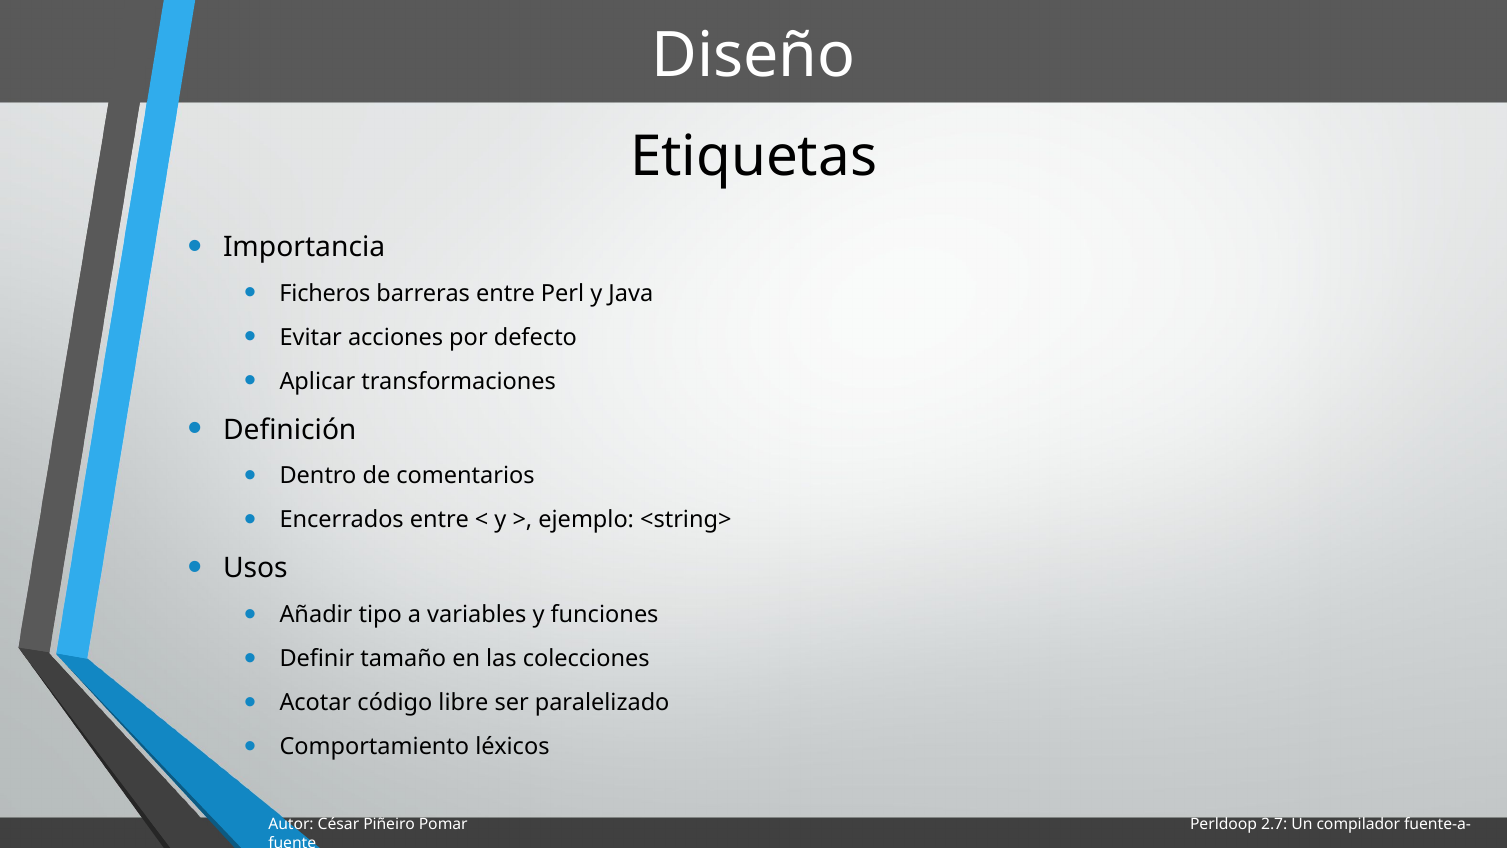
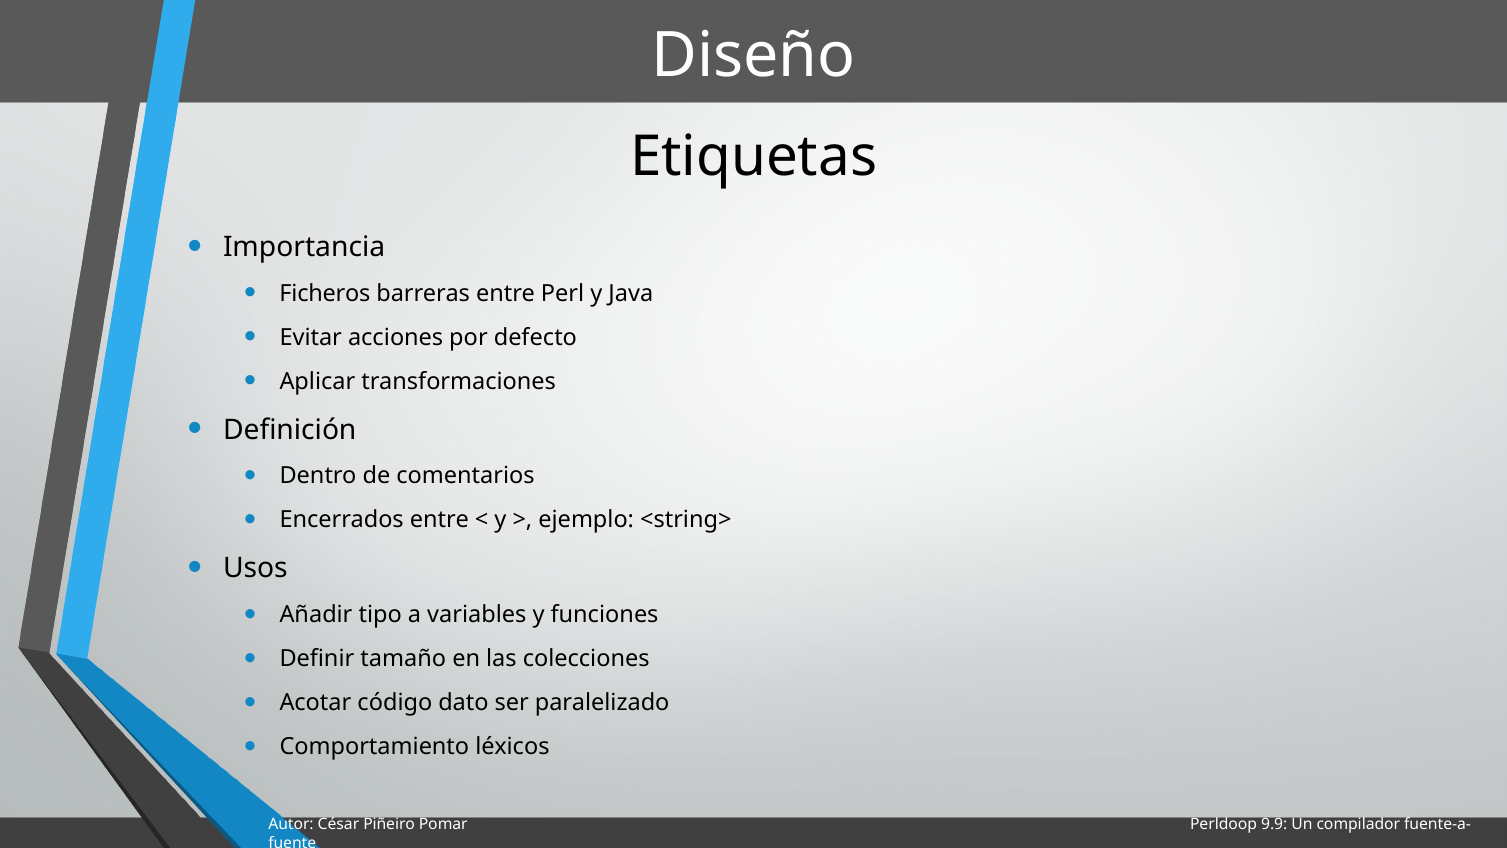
libre: libre -> dato
2.7: 2.7 -> 9.9
